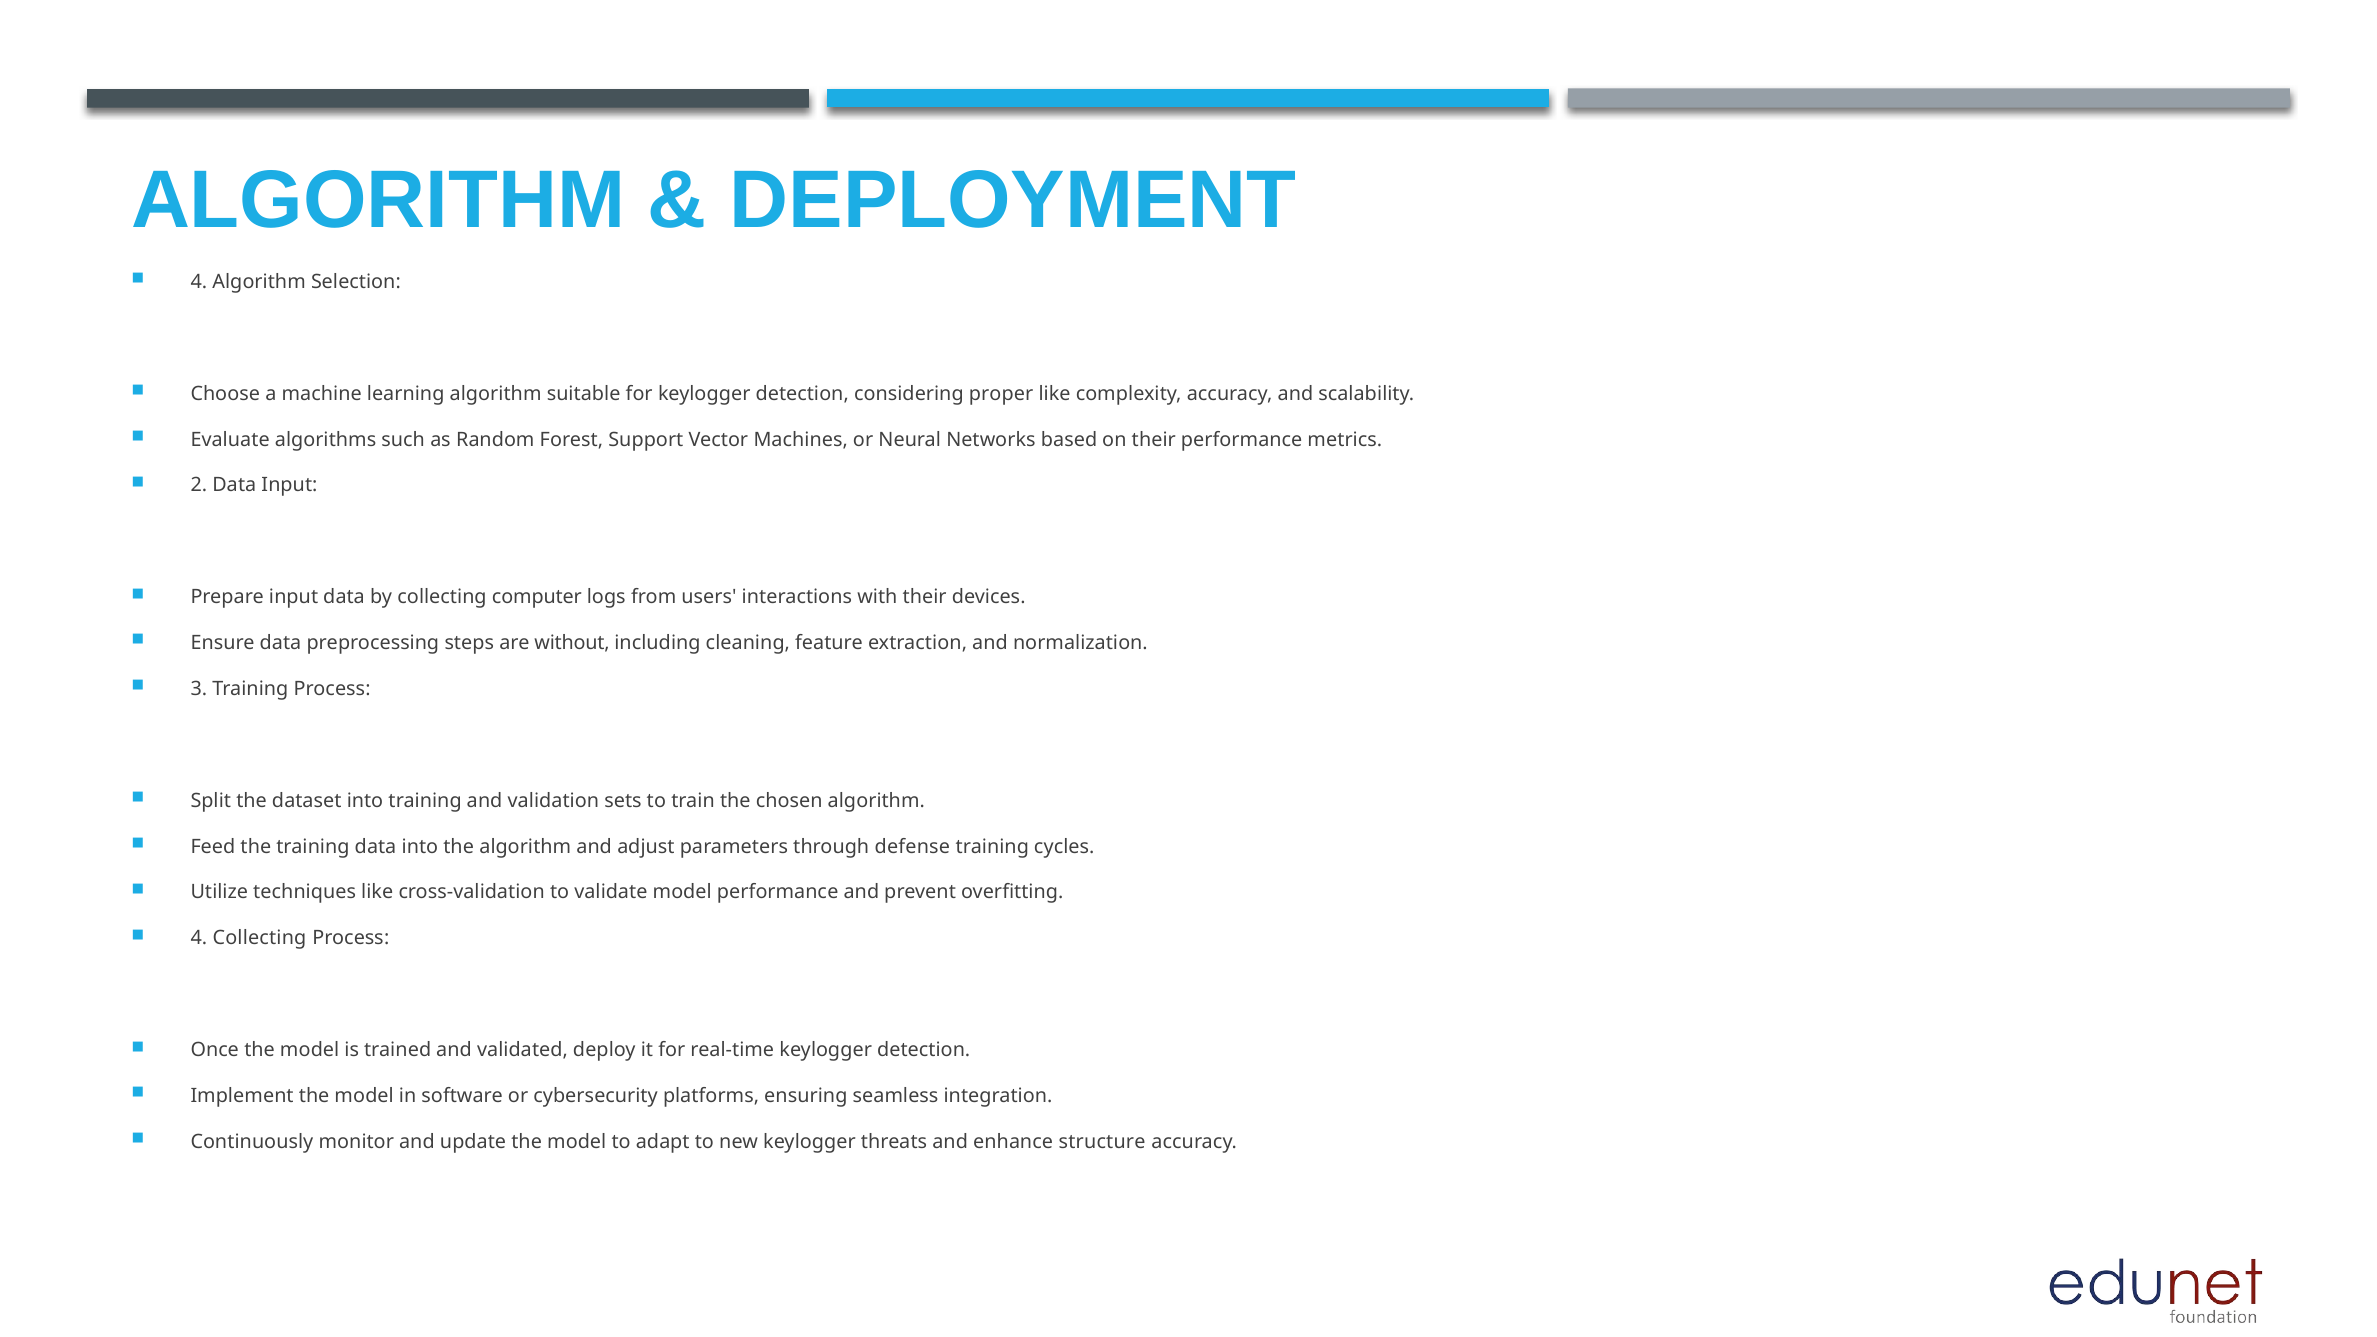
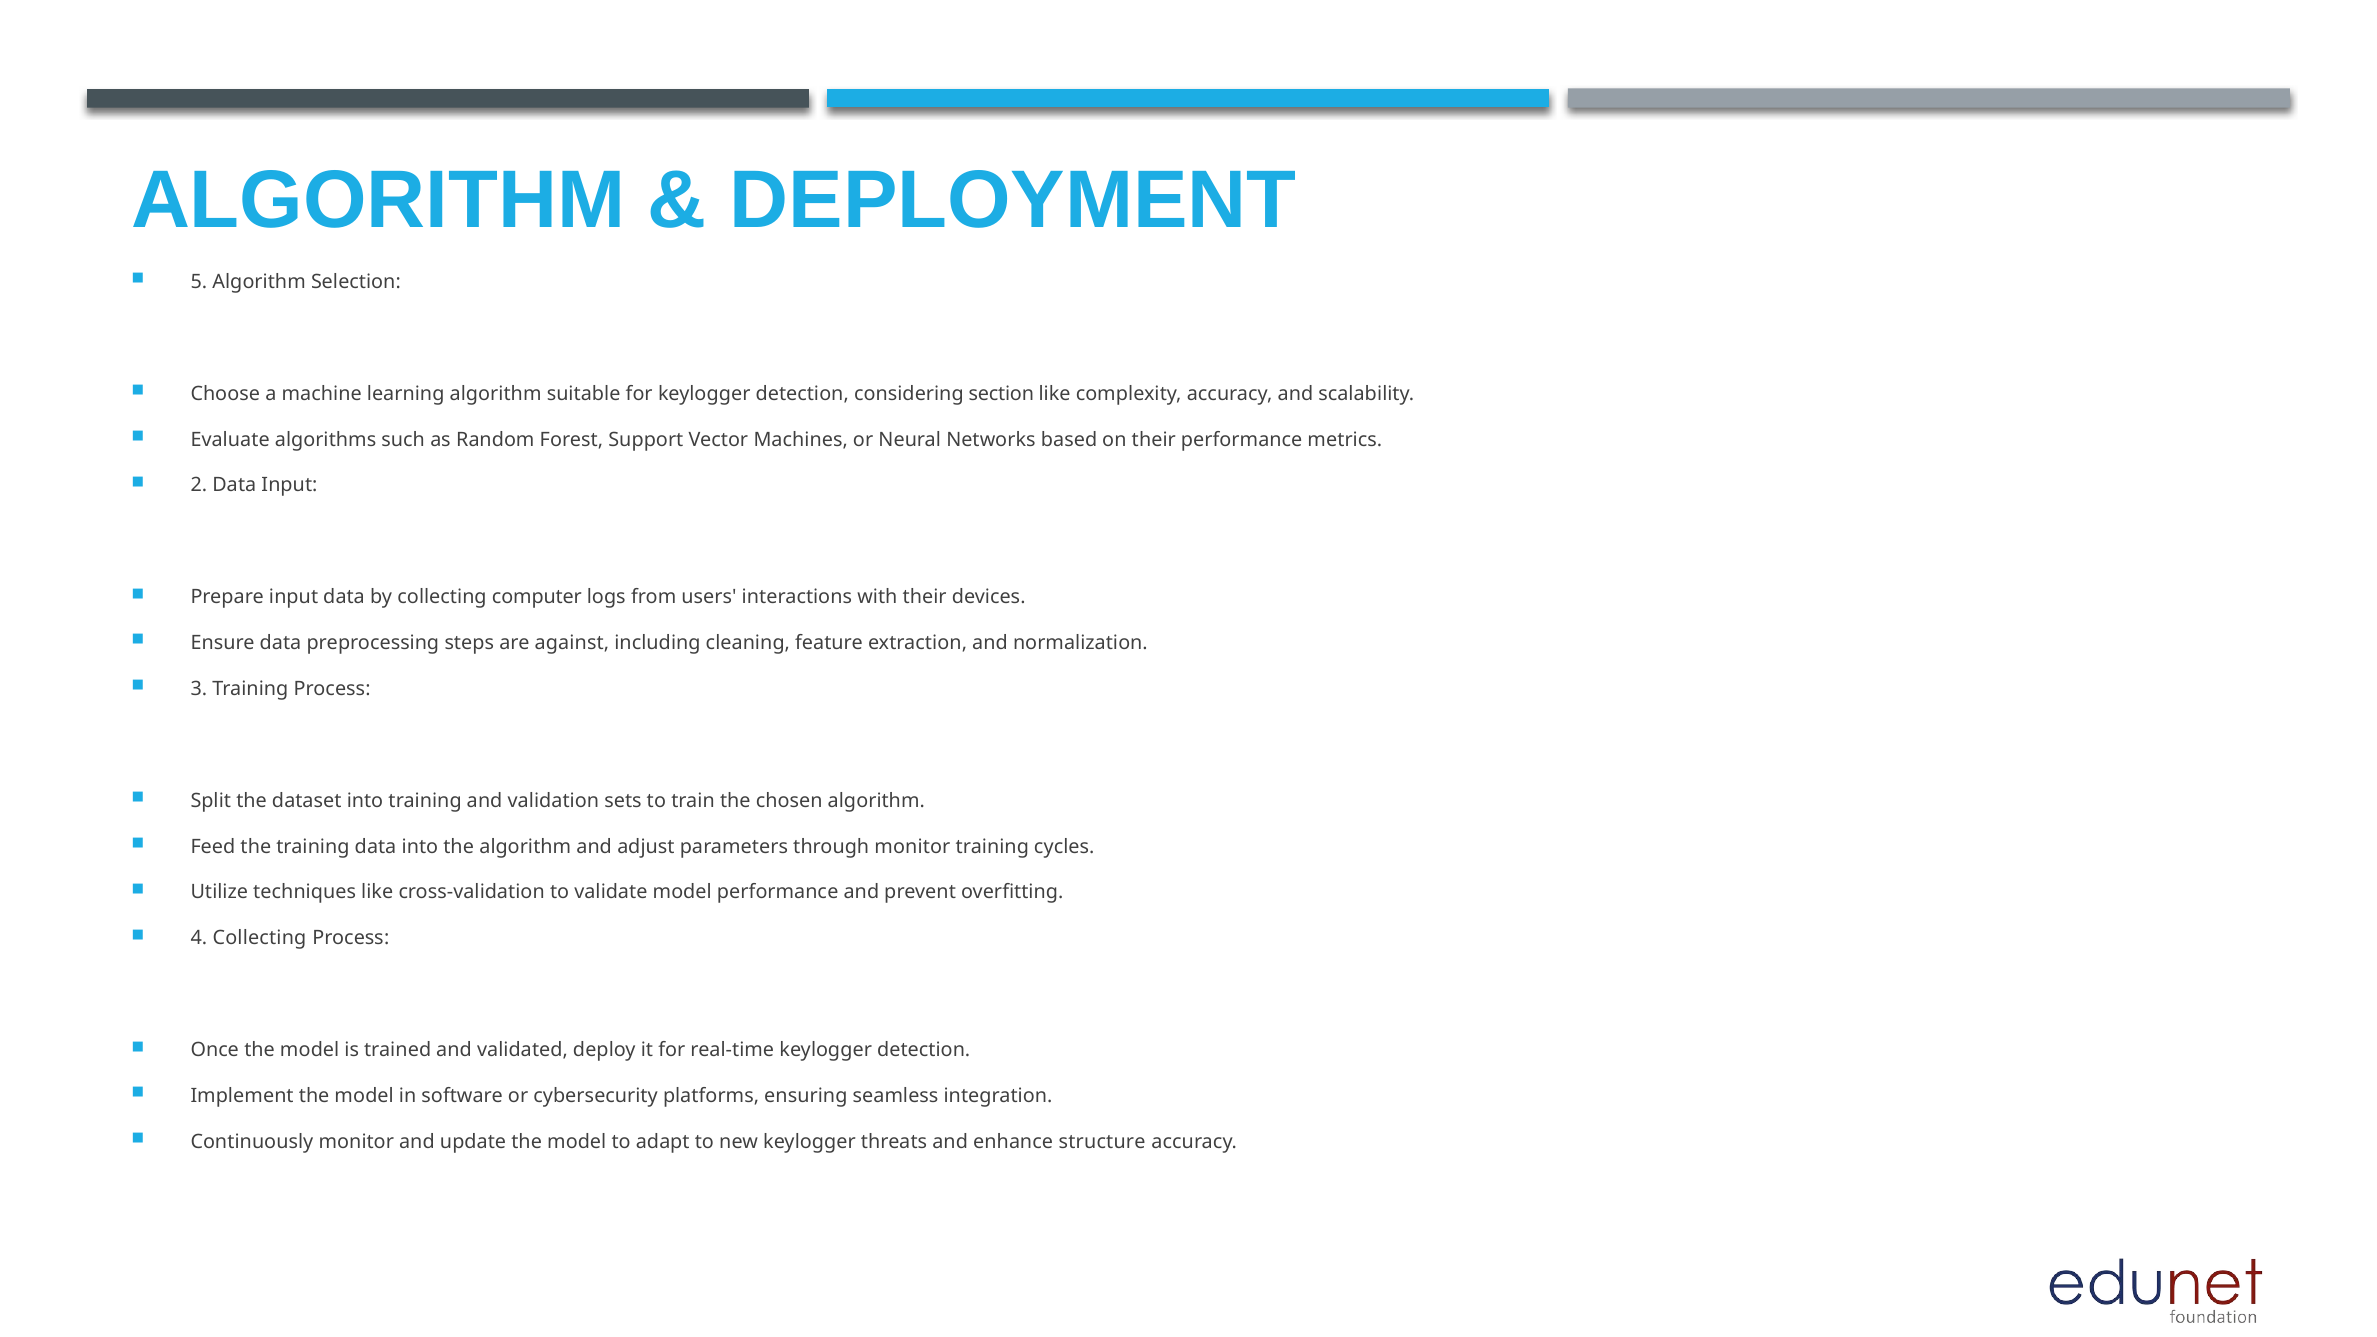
4 at (199, 282): 4 -> 5
proper: proper -> section
without: without -> against
through defense: defense -> monitor
